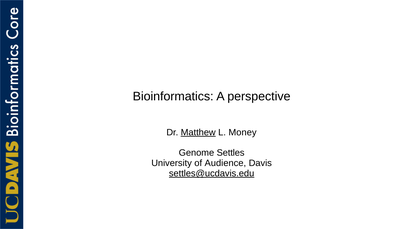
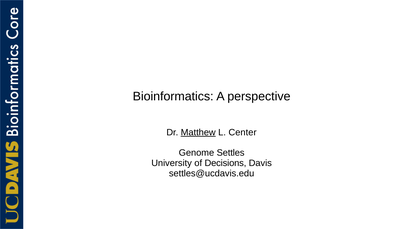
Money: Money -> Center
Audience: Audience -> Decisions
settles@ucdavis.edu underline: present -> none
